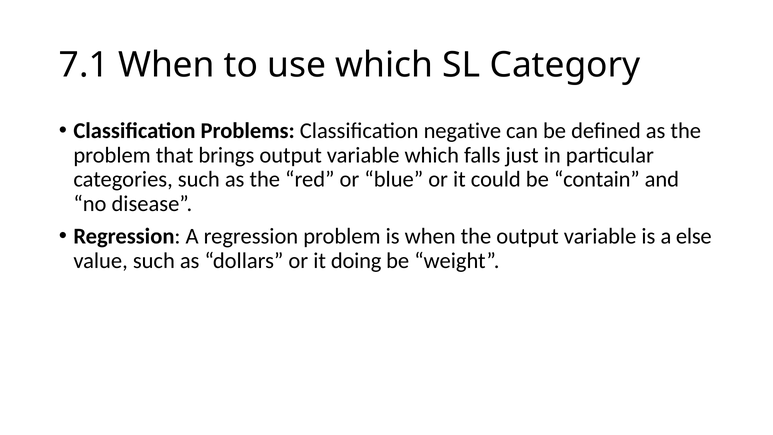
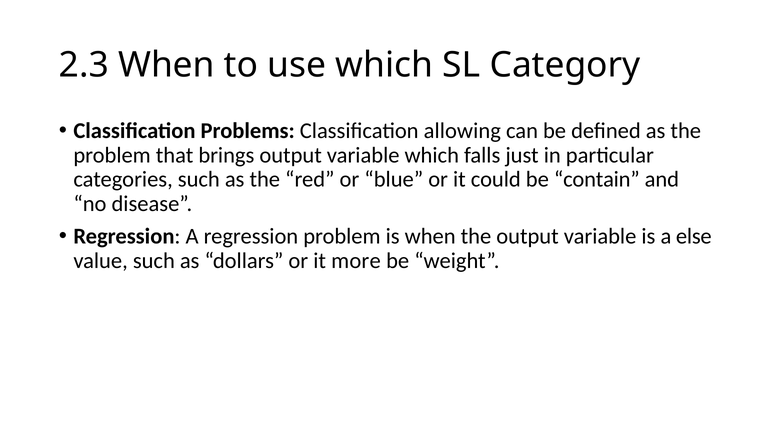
7.1: 7.1 -> 2.3
negative: negative -> allowing
doing: doing -> more
